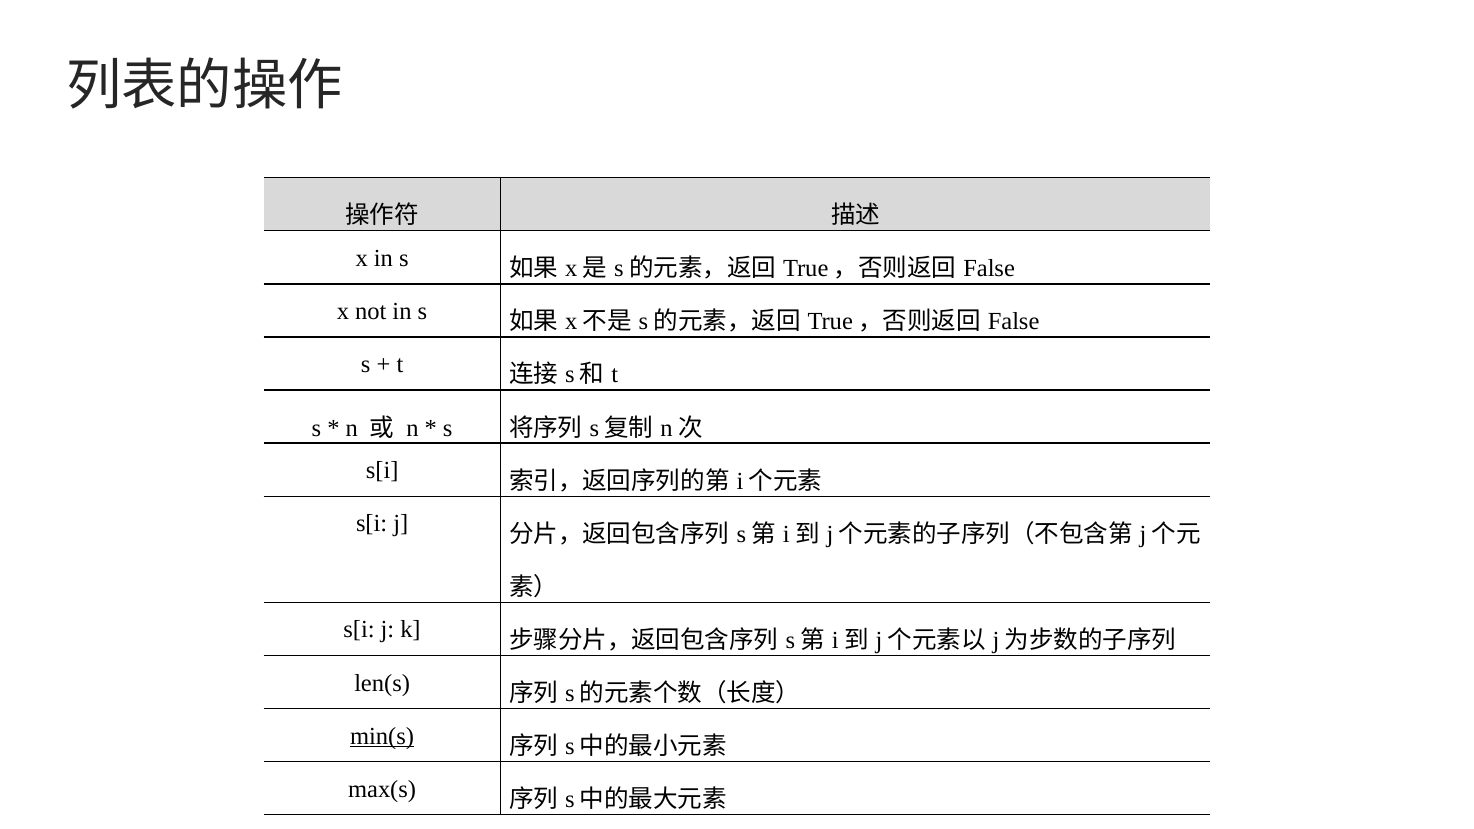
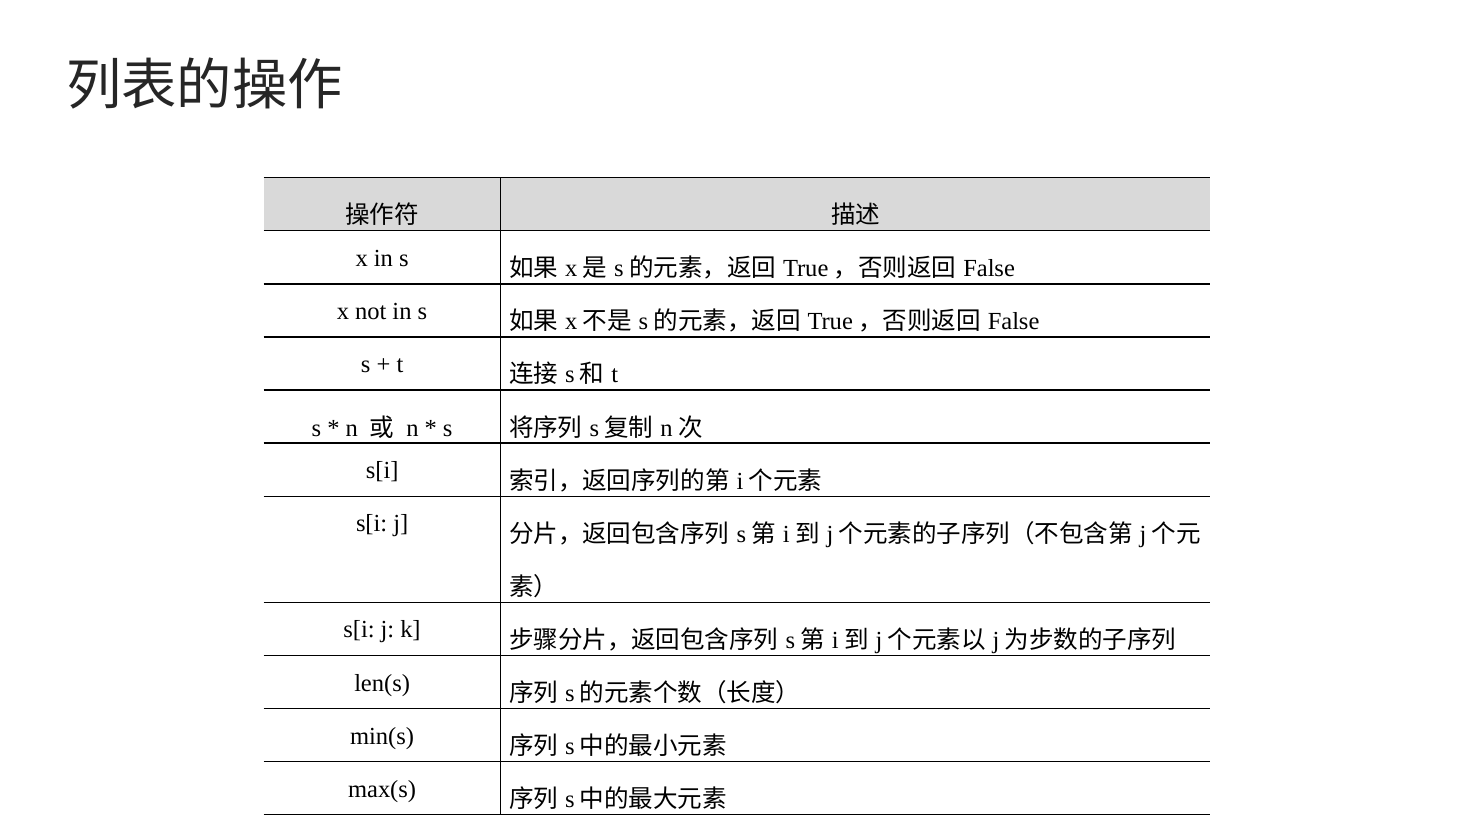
min(s underline: present -> none
